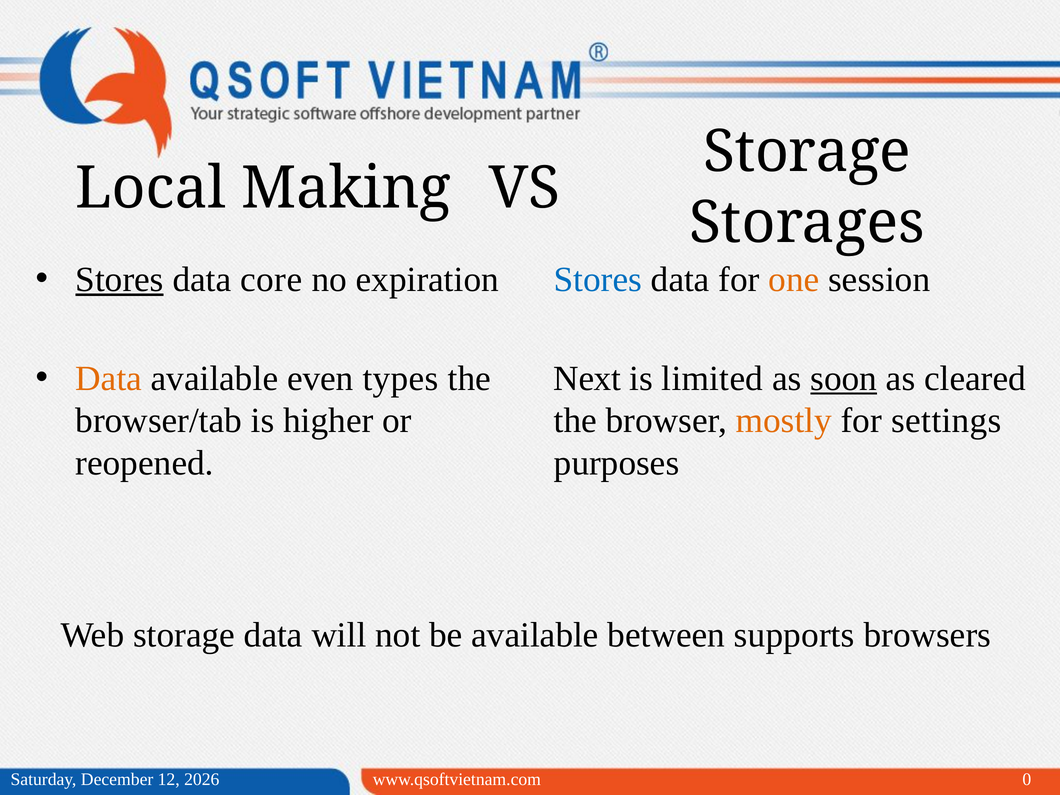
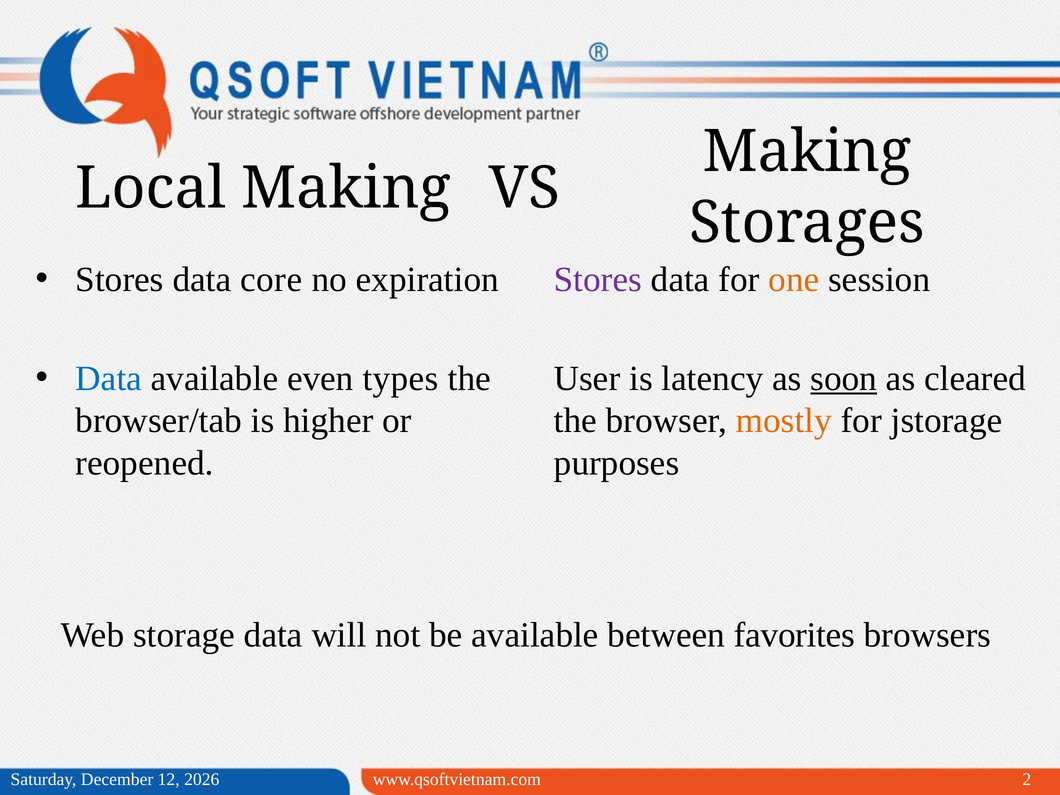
Storage at (807, 152): Storage -> Making
Stores at (120, 280) underline: present -> none
Stores at (598, 279) colour: blue -> purple
Data at (109, 378) colour: orange -> blue
Next: Next -> User
limited: limited -> latency
settings: settings -> jstorage
supports: supports -> favorites
0: 0 -> 2
